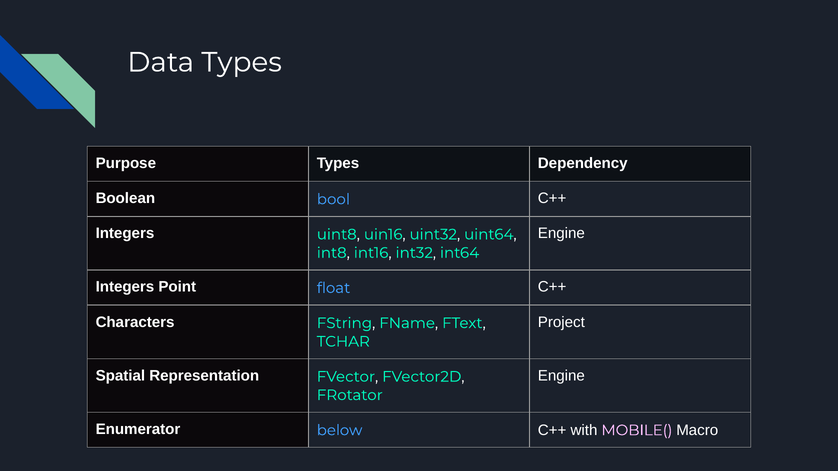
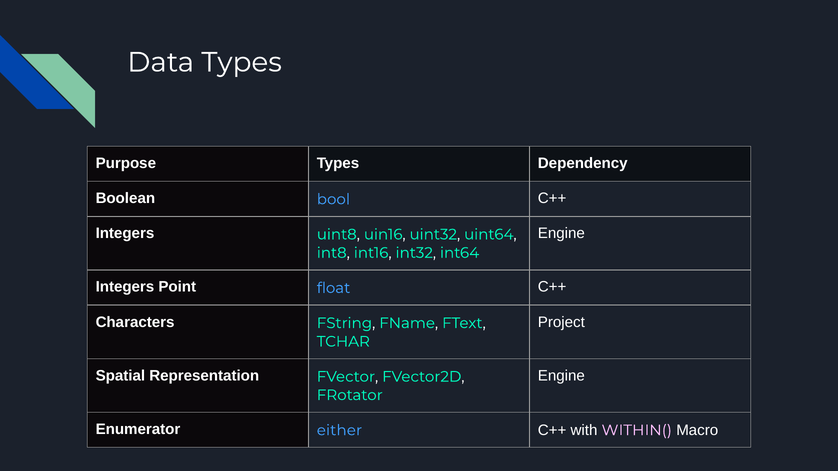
below: below -> either
MOBILE(: MOBILE( -> WITHIN(
